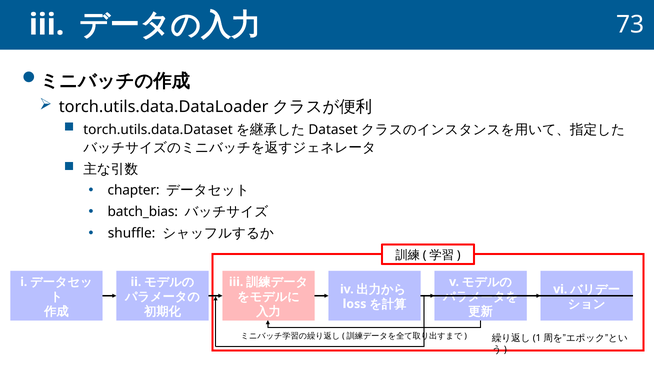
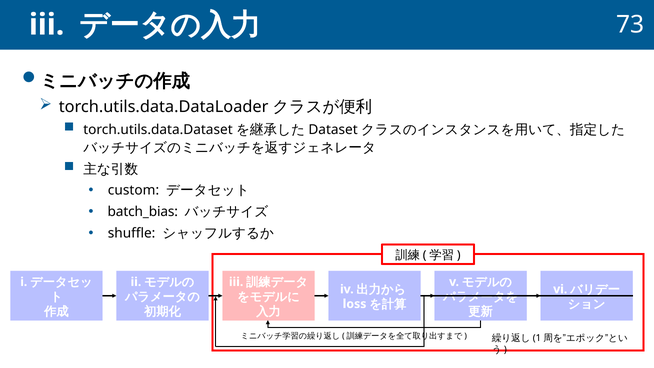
chapter: chapter -> custom
